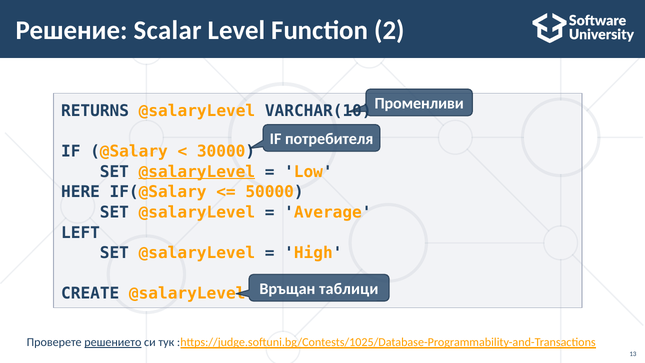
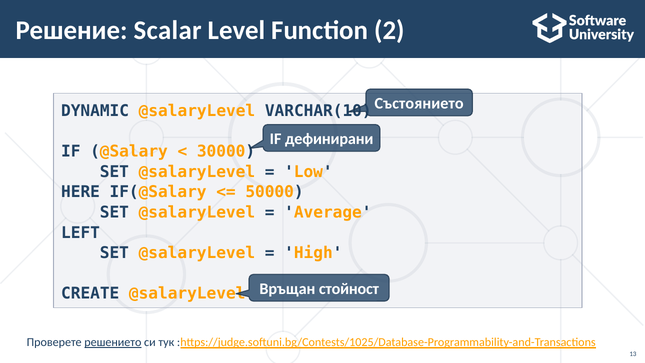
Променливи: Променливи -> Състоянието
RETURNS: RETURNS -> DYNAMIC
потребителя: потребителя -> дефинирани
@salaryLevel at (197, 172) underline: present -> none
таблици: таблици -> стойност
